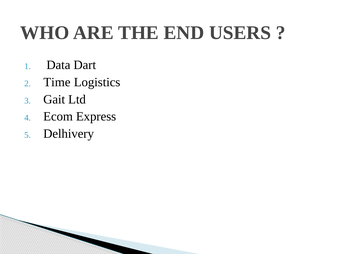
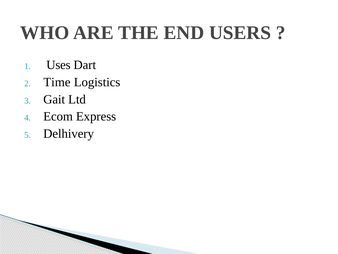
Data: Data -> Uses
